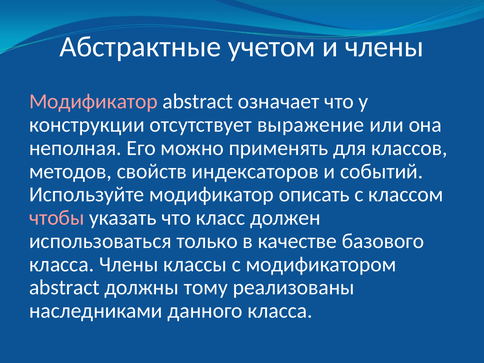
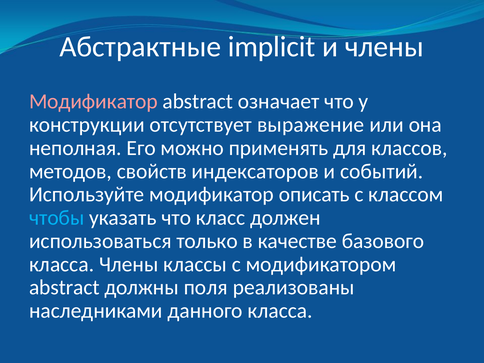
учетом: учетом -> implicit
чтобы colour: pink -> light blue
тому: тому -> поля
